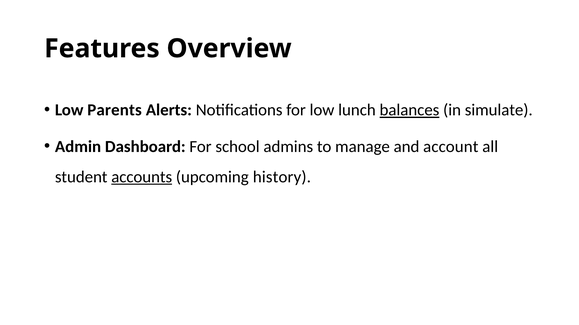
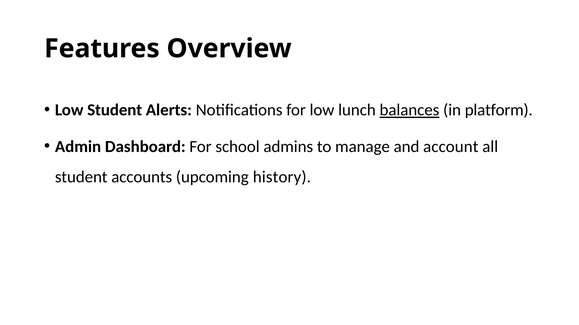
Low Parents: Parents -> Student
simulate: simulate -> platform
accounts underline: present -> none
